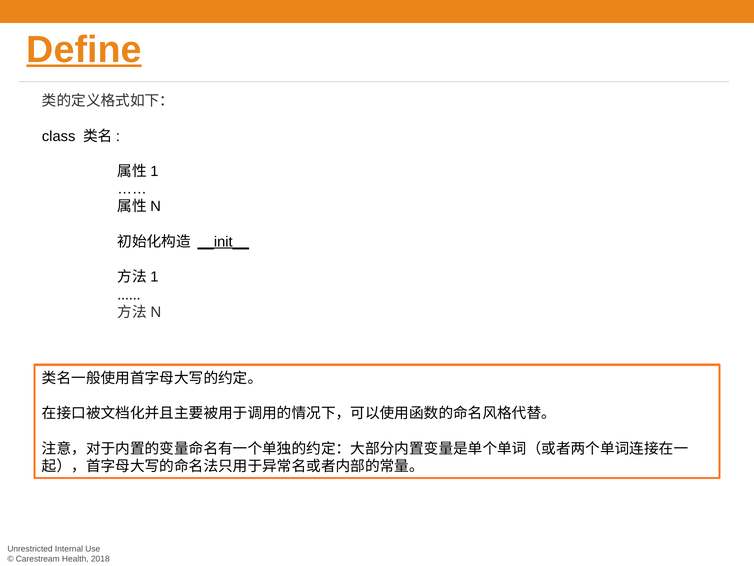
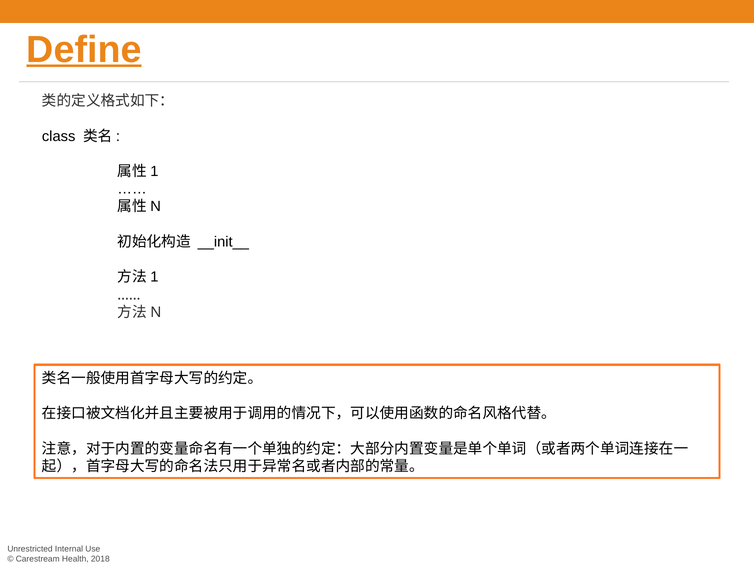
__init__ underline: present -> none
